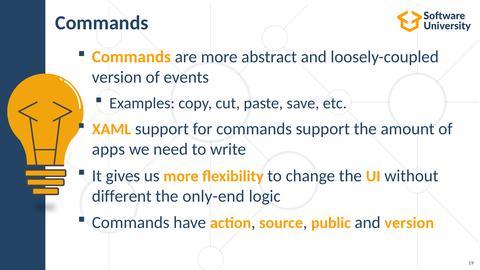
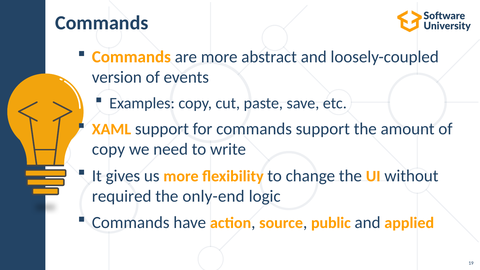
apps at (108, 149): apps -> copy
different: different -> required
and version: version -> applied
